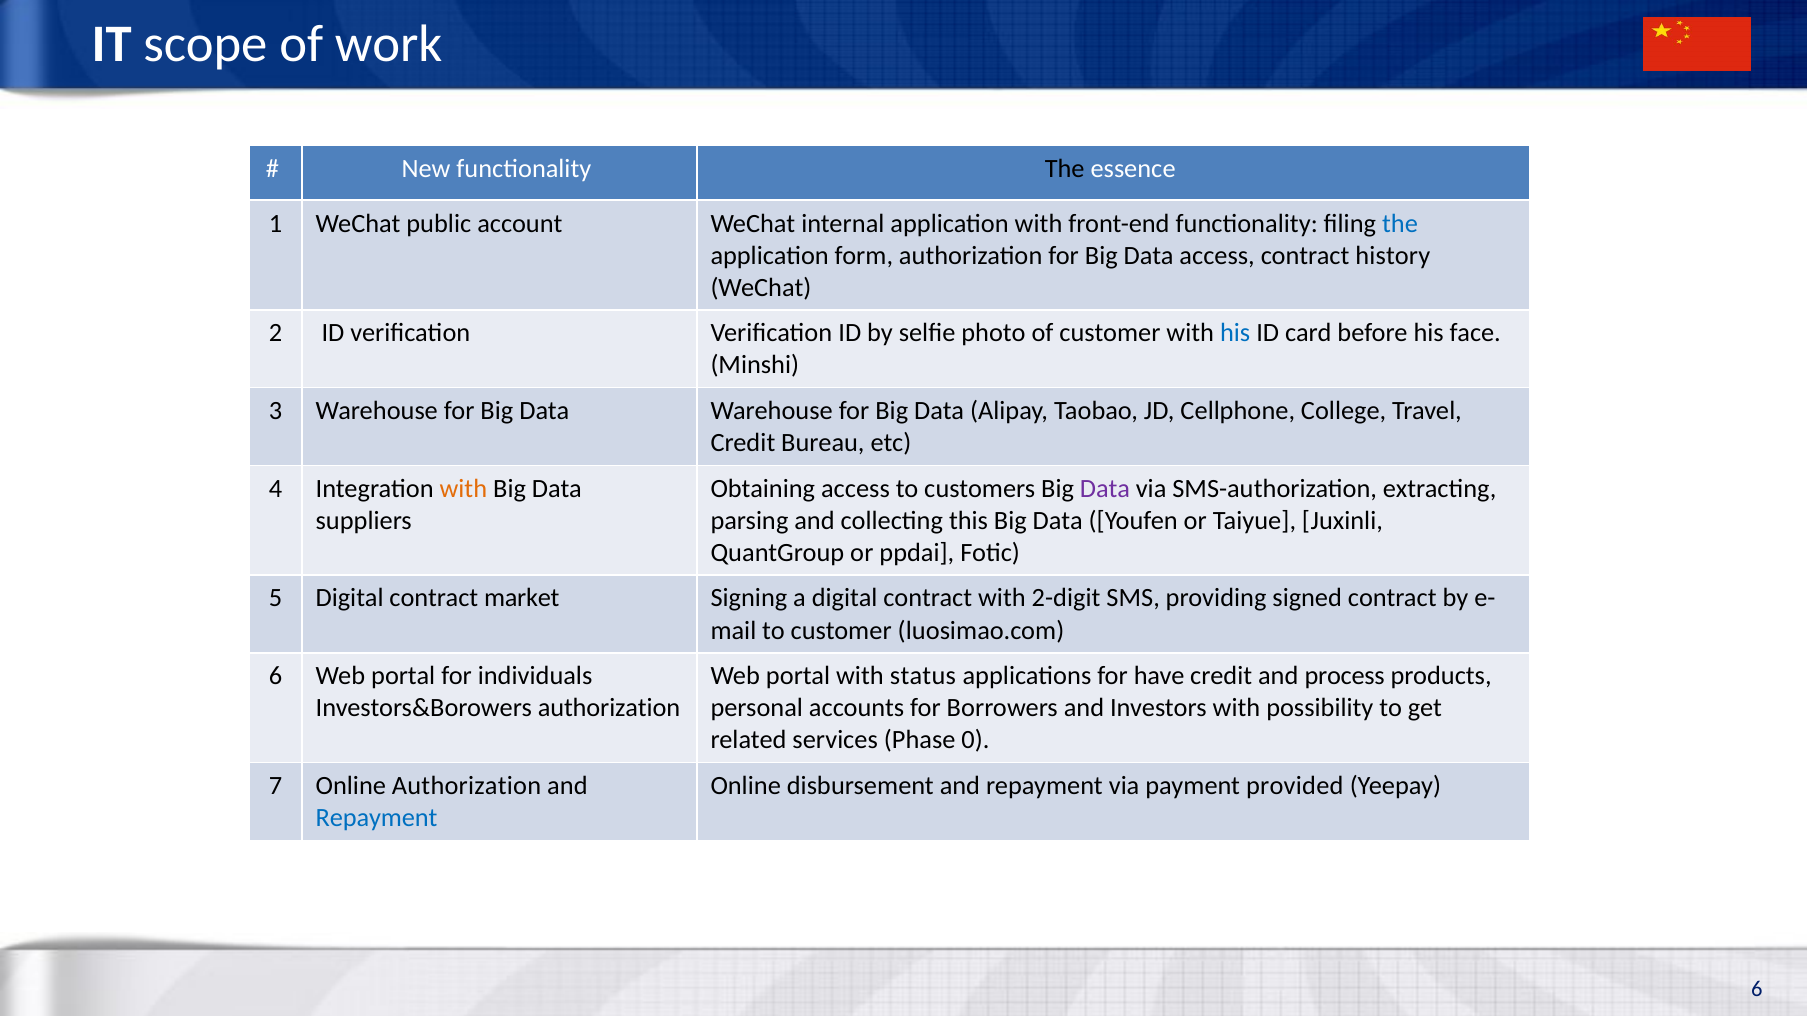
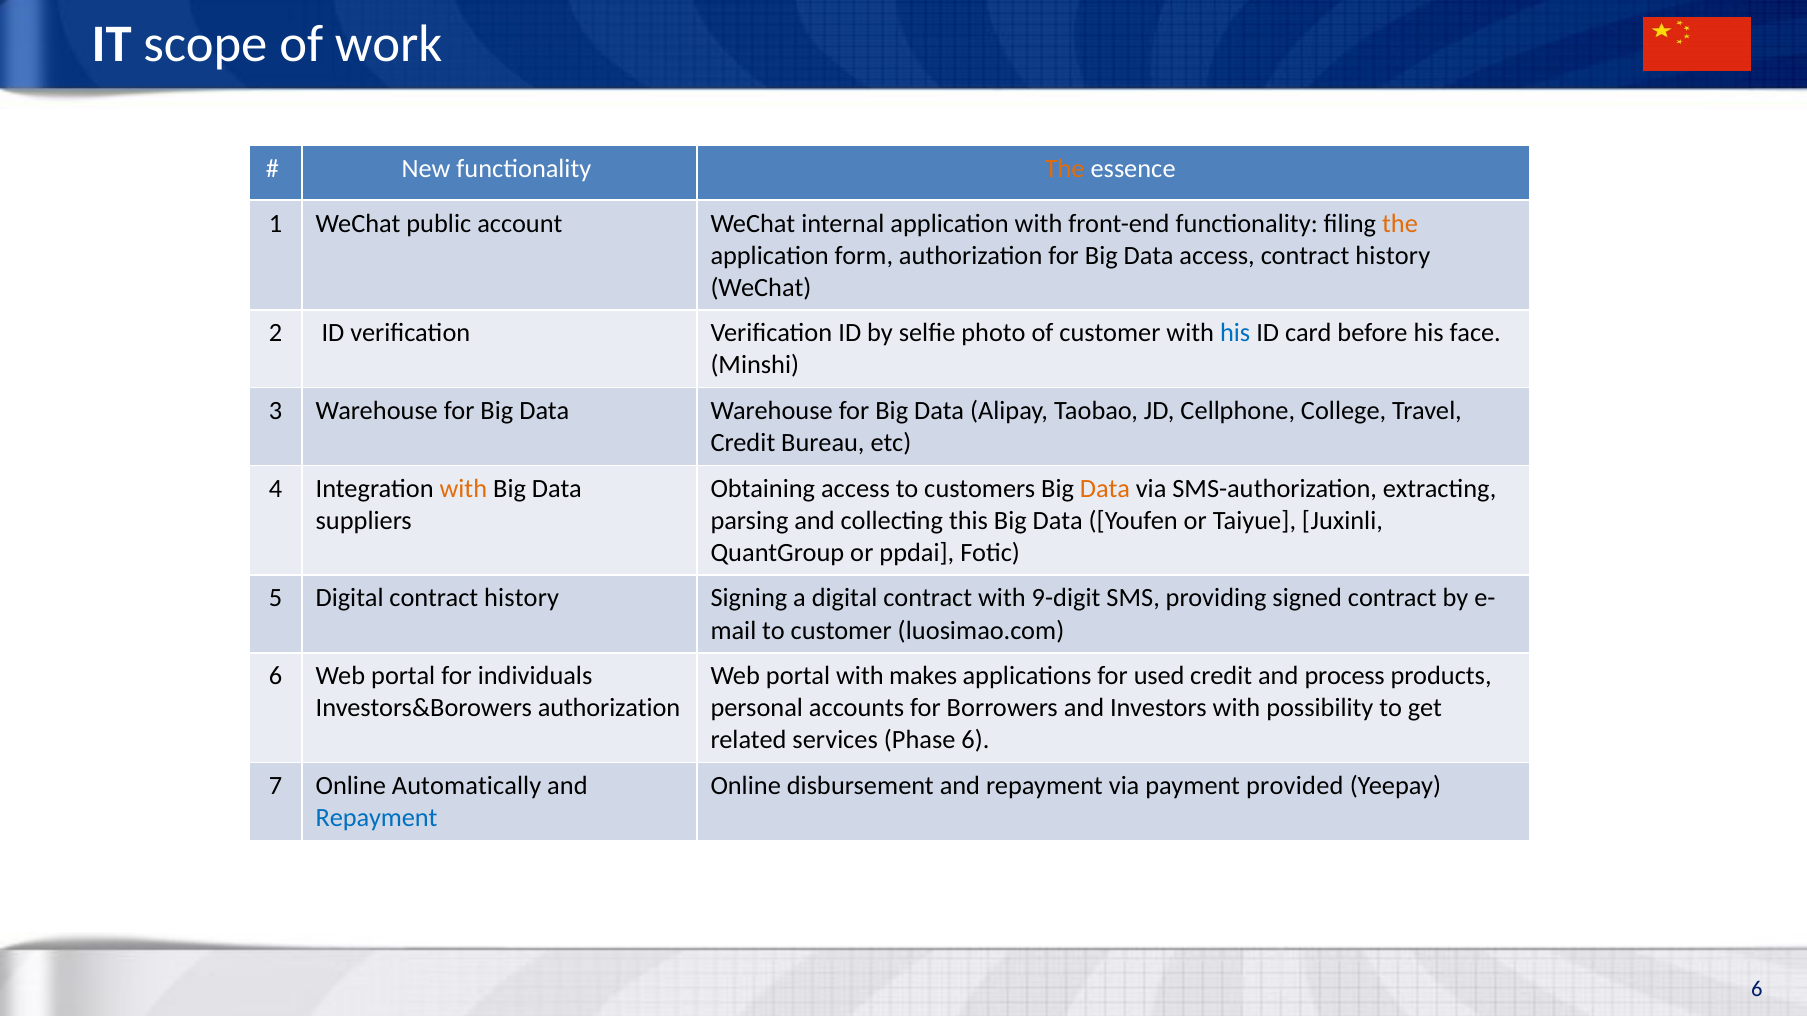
The at (1065, 168) colour: black -> orange
the at (1400, 223) colour: blue -> orange
Data at (1105, 489) colour: purple -> orange
Digital contract market: market -> history
2-digit: 2-digit -> 9-digit
status: status -> makes
have: have -> used
Phase 0: 0 -> 6
Online Authorization: Authorization -> Automatically
